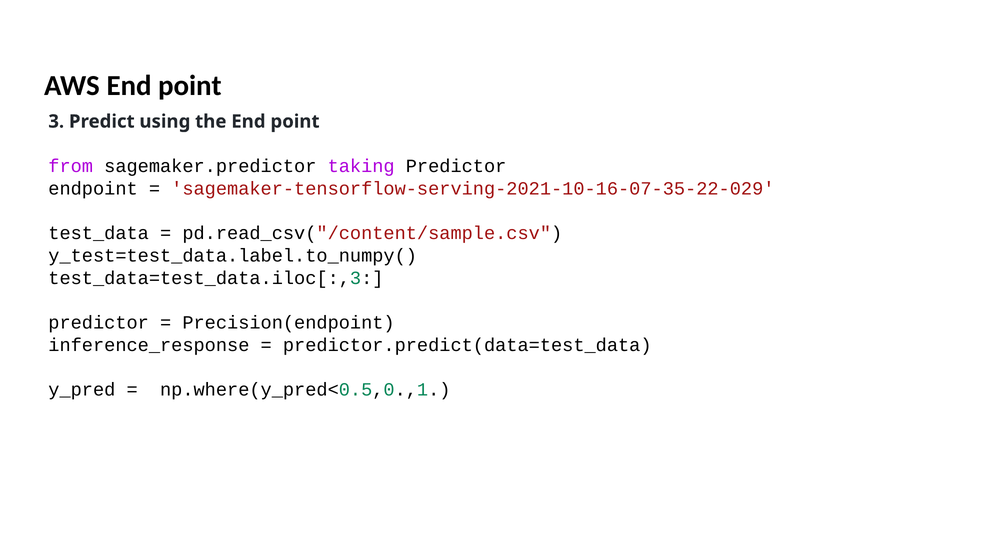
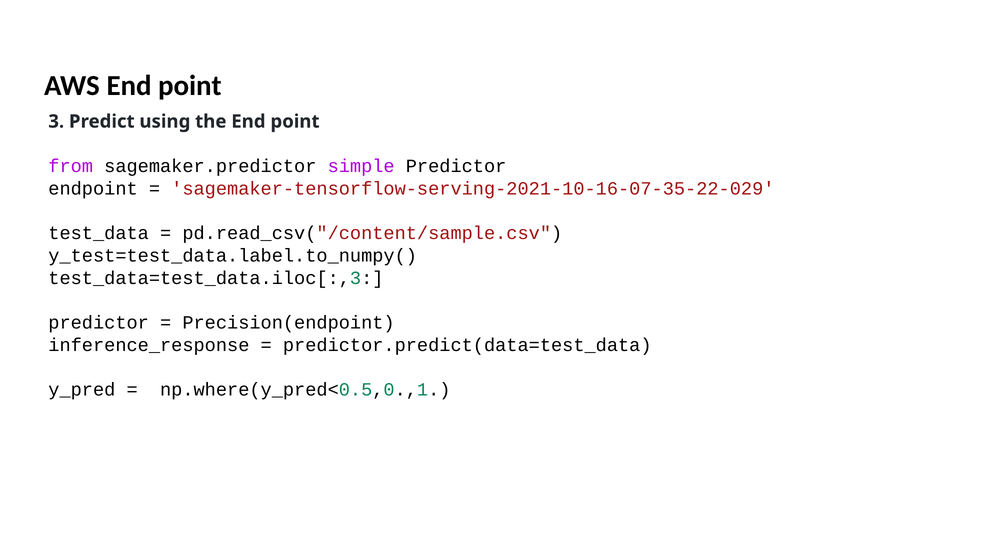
taking: taking -> simple
